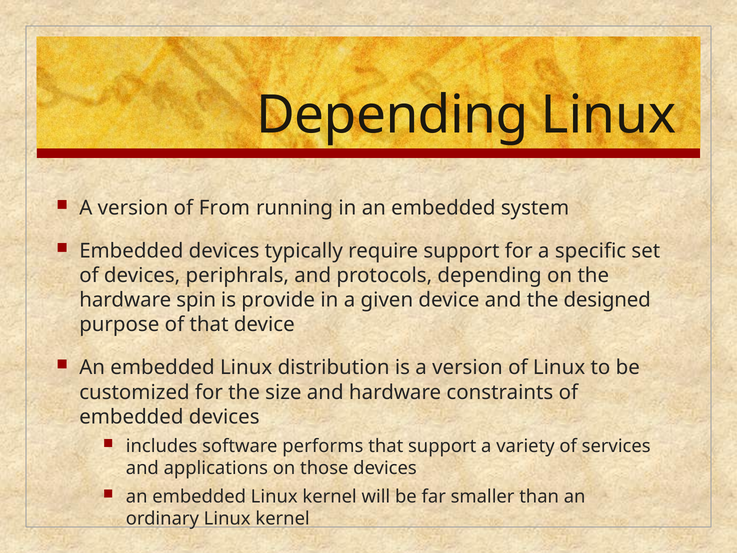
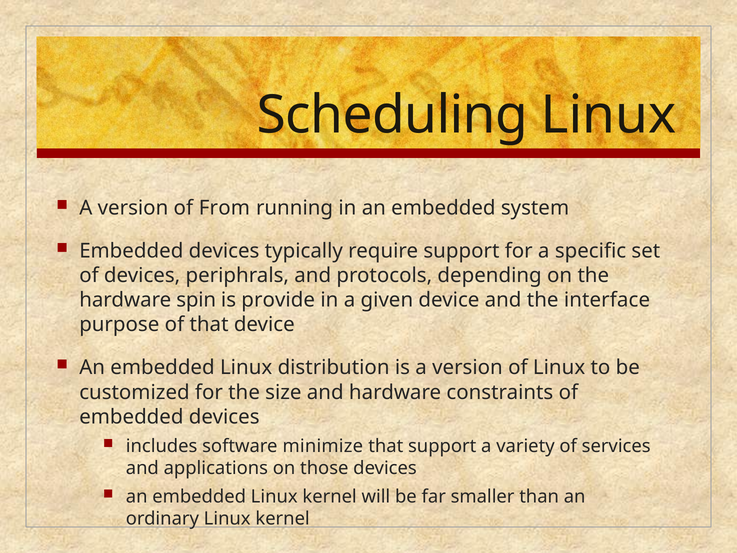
Depending at (392, 115): Depending -> Scheduling
designed: designed -> interface
performs: performs -> minimize
